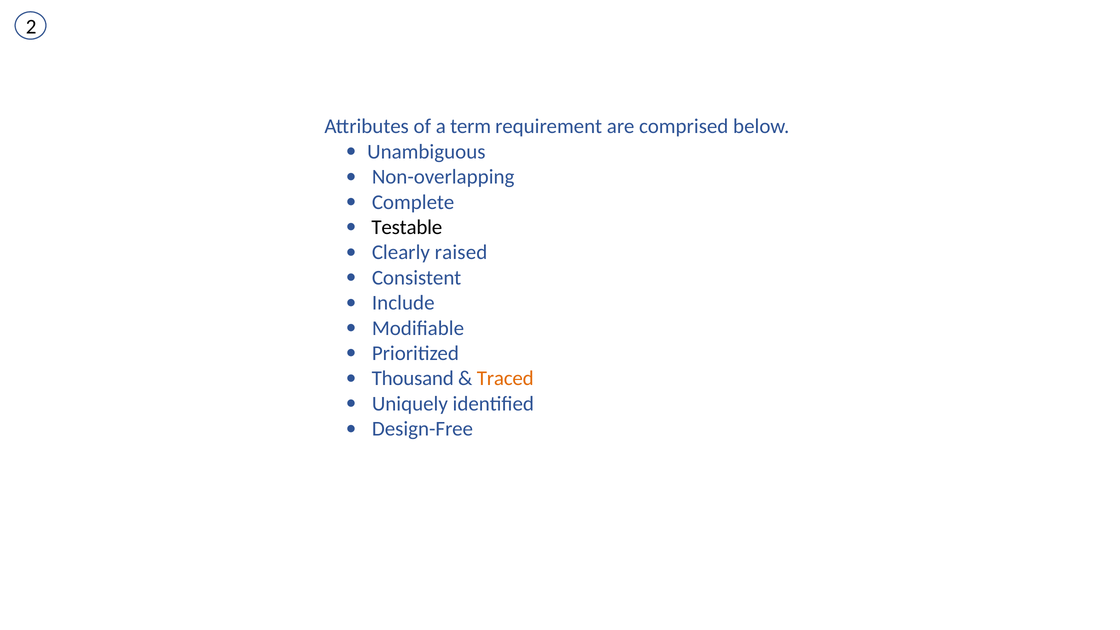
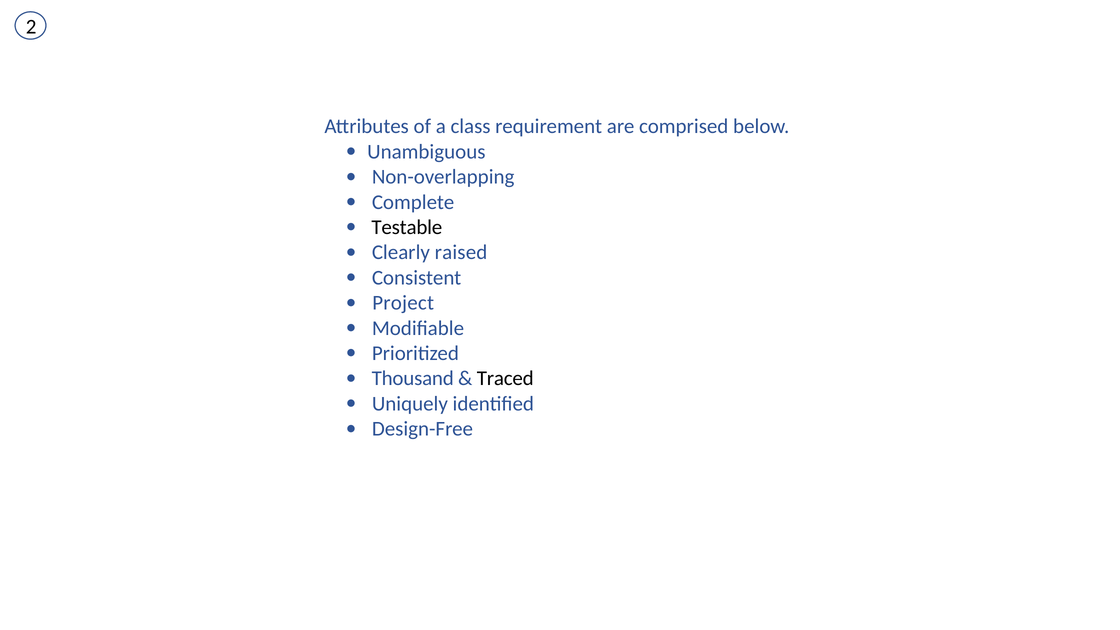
term: term -> class
Include: Include -> Project
Traced colour: orange -> black
